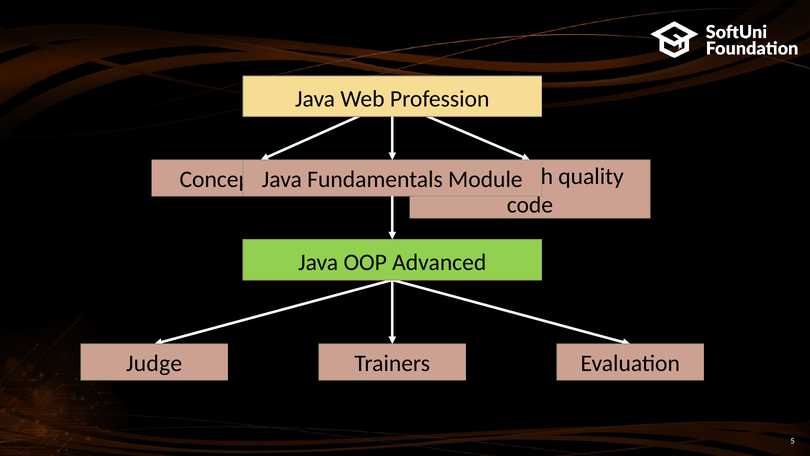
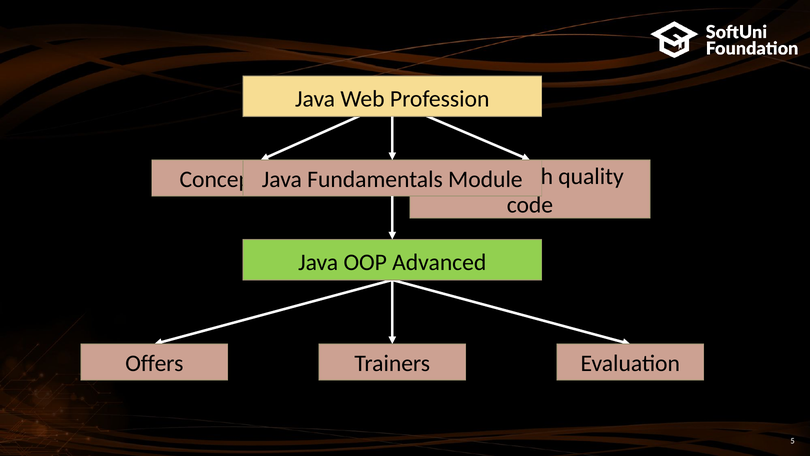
Judge: Judge -> Offers
